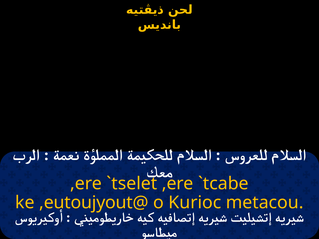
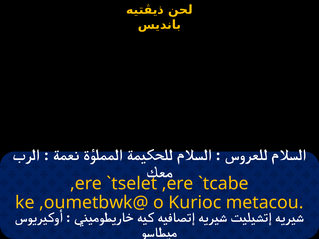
,eutoujyout@: ,eutoujyout@ -> ,oumetbwk@
